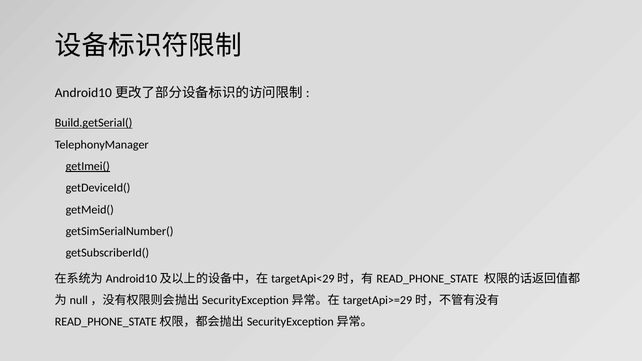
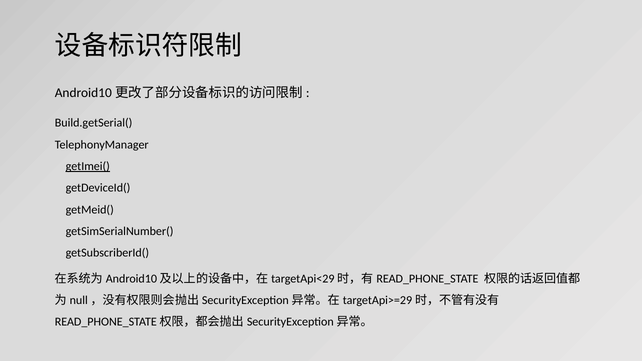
Build.getSerial( underline: present -> none
